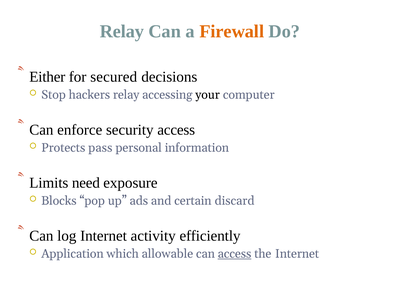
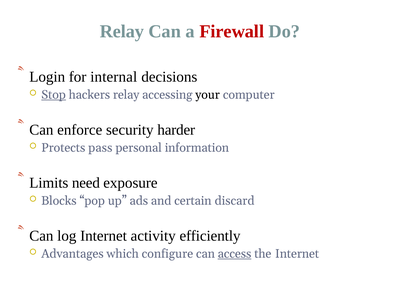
Firewall colour: orange -> red
Either: Either -> Login
secured: secured -> internal
Stop underline: none -> present
security access: access -> harder
Application: Application -> Advantages
allowable: allowable -> configure
